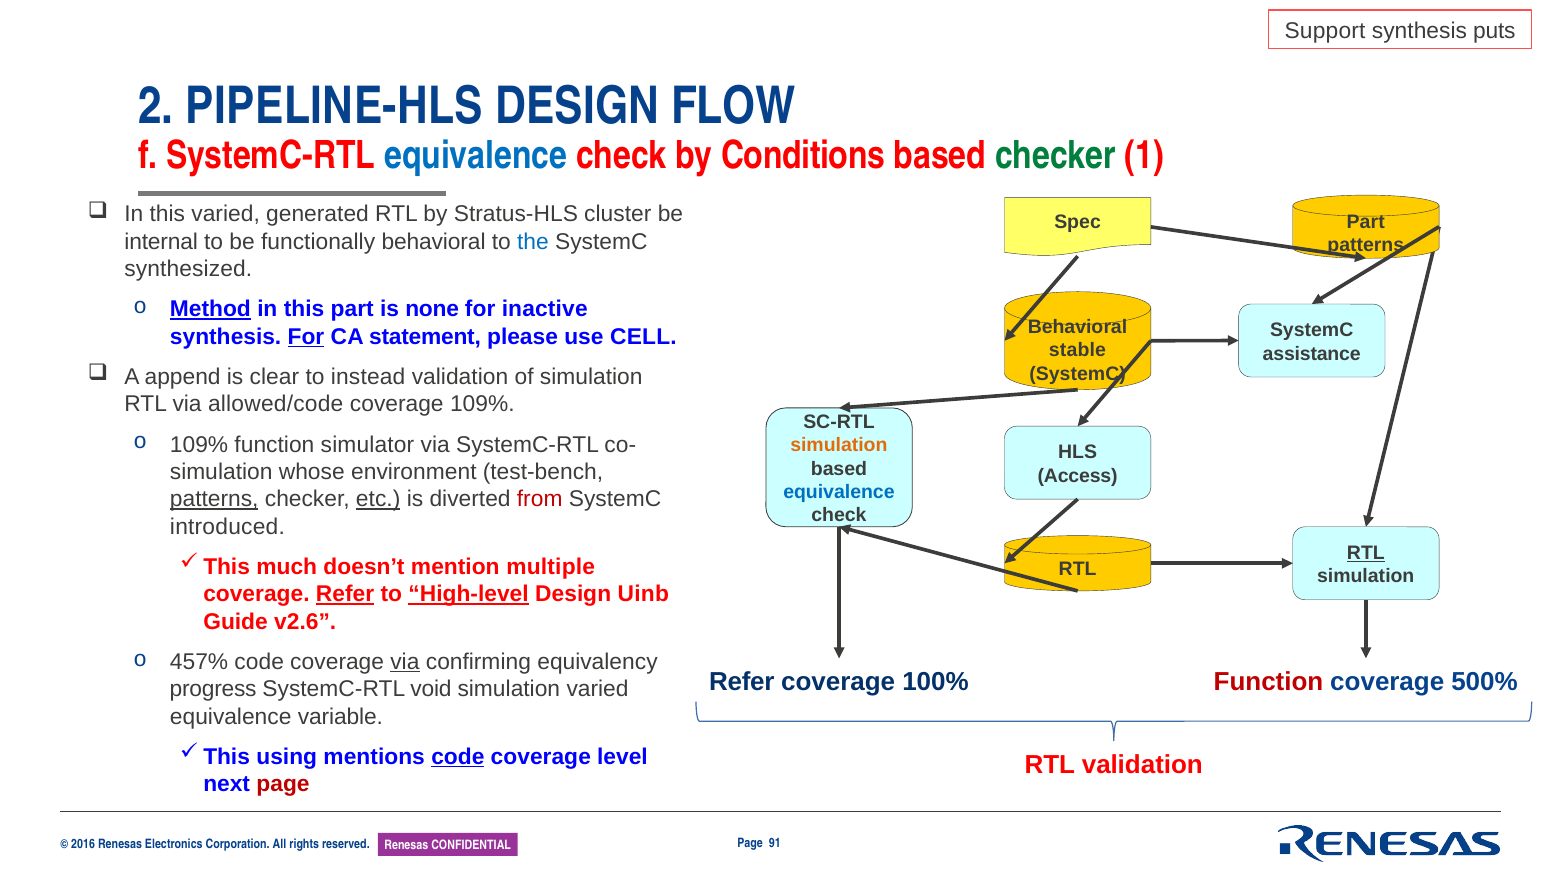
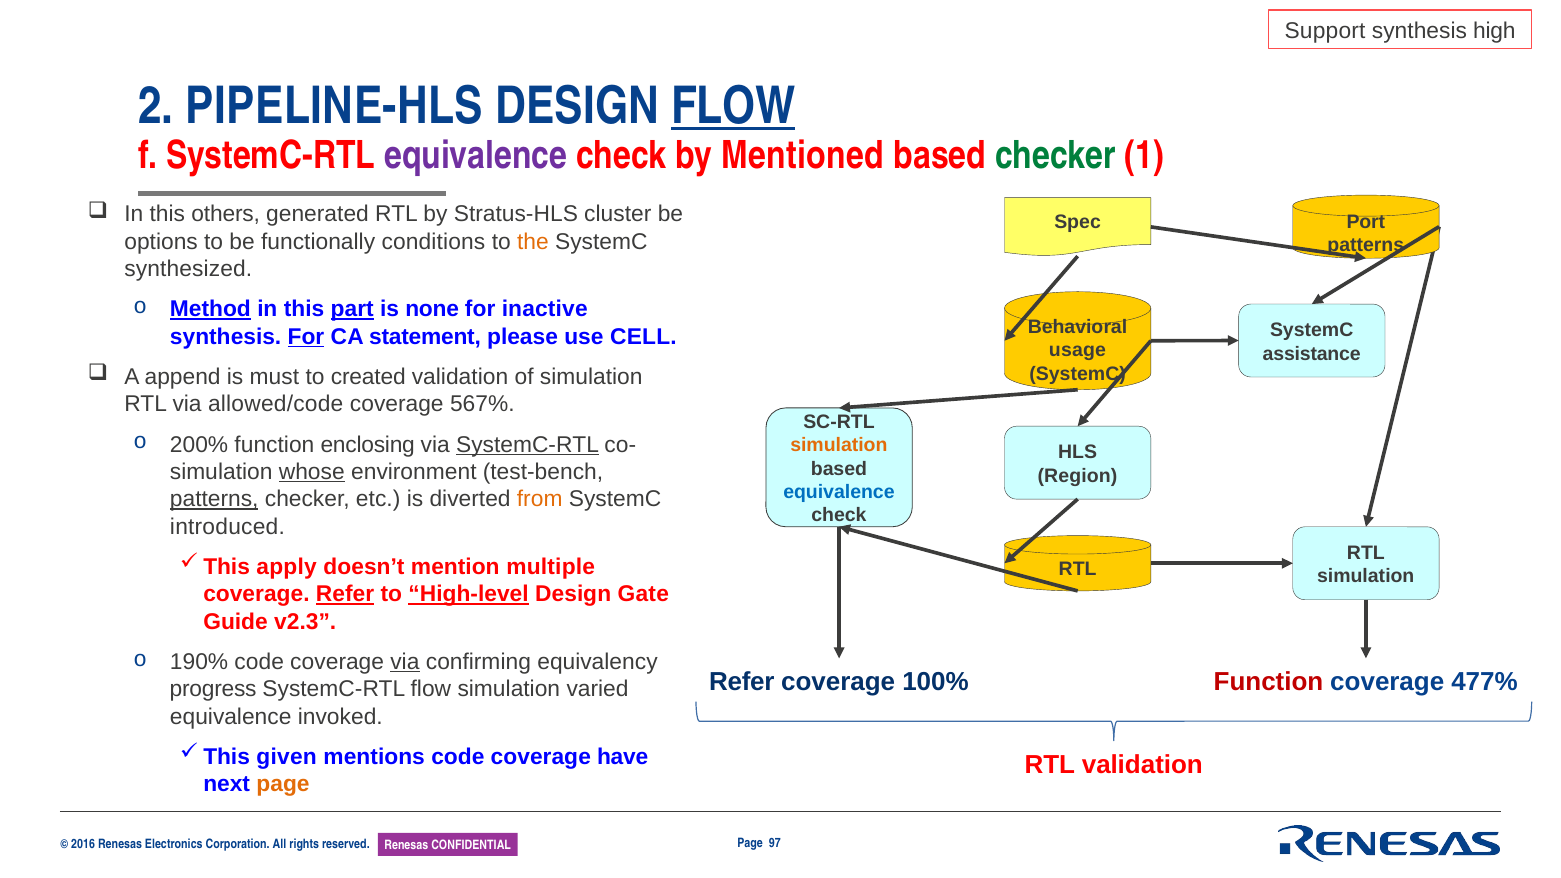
puts: puts -> high
FLOW at (733, 106) underline: none -> present
equivalence at (476, 155) colour: blue -> purple
Conditions: Conditions -> Mentioned
this varied: varied -> others
Spec Part: Part -> Port
internal: internal -> options
functionally behavioral: behavioral -> conditions
the colour: blue -> orange
part at (352, 309) underline: none -> present
stable: stable -> usage
clear: clear -> must
instead: instead -> created
coverage 109%: 109% -> 567%
109% at (199, 445): 109% -> 200%
simulator: simulator -> enclosing
SystemC-RTL at (528, 445) underline: none -> present
whose underline: none -> present
Access: Access -> Region
etc underline: present -> none
from colour: red -> orange
RTL at (1366, 553) underline: present -> none
much: much -> apply
Uinb: Uinb -> Gate
v2.6: v2.6 -> v2.3
457%: 457% -> 190%
500%: 500% -> 477%
SystemC-RTL void: void -> flow
variable: variable -> invoked
using: using -> given
code at (458, 757) underline: present -> none
level: level -> have
page at (283, 784) colour: red -> orange
91: 91 -> 97
